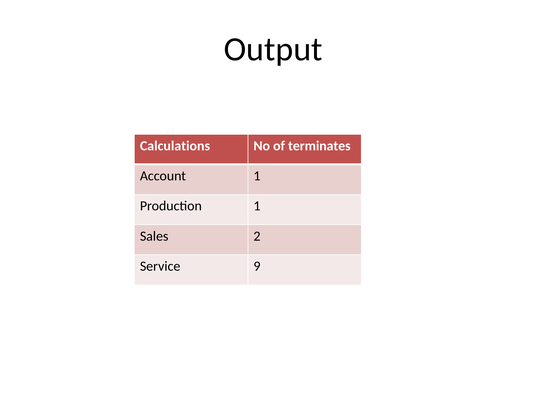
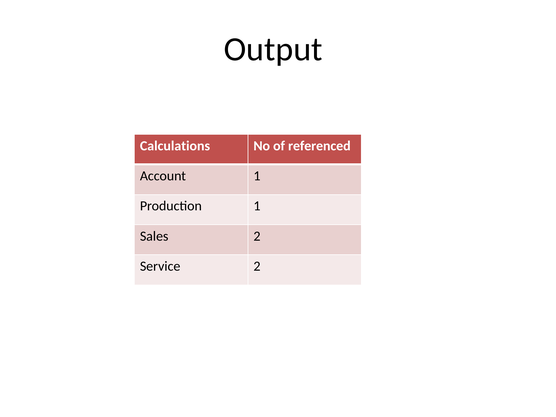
terminates: terminates -> referenced
Service 9: 9 -> 2
